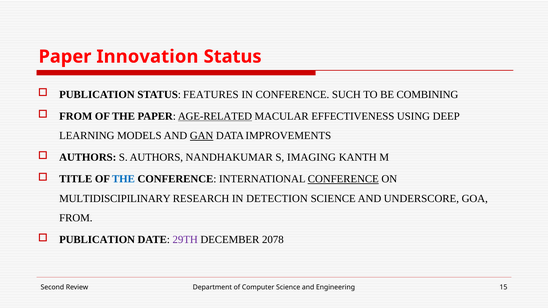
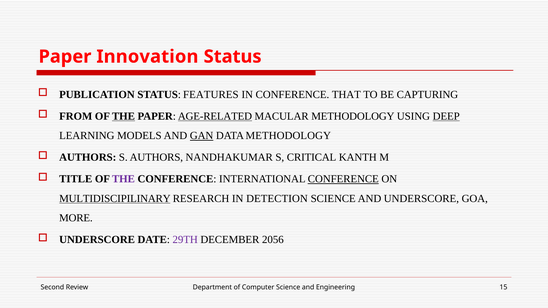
SUCH: SUCH -> THAT
COMBINING: COMBINING -> CAPTURING
THE at (123, 116) underline: none -> present
MACULAR EFFECTIVENESS: EFFECTIVENESS -> METHODOLOGY
DEEP underline: none -> present
DATA IMPROVEMENTS: IMPROVEMENTS -> METHODOLOGY
IMAGING: IMAGING -> CRITICAL
THE at (123, 179) colour: blue -> purple
MULTIDISCIPILINARY underline: none -> present
FROM at (76, 218): FROM -> MORE
PUBLICATION at (97, 240): PUBLICATION -> UNDERSCORE
2078: 2078 -> 2056
